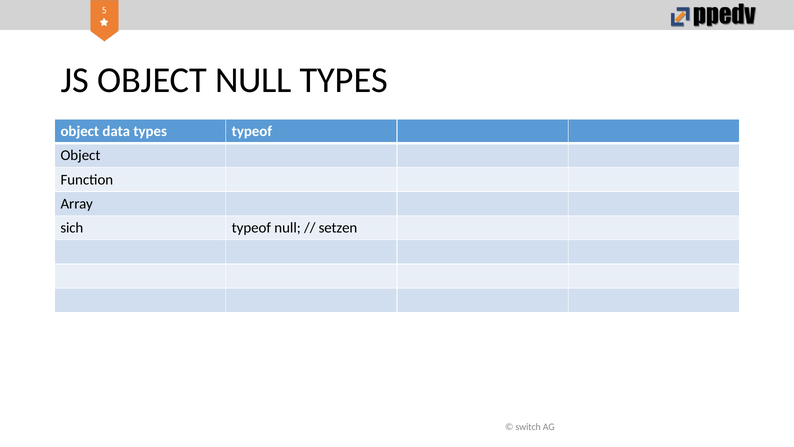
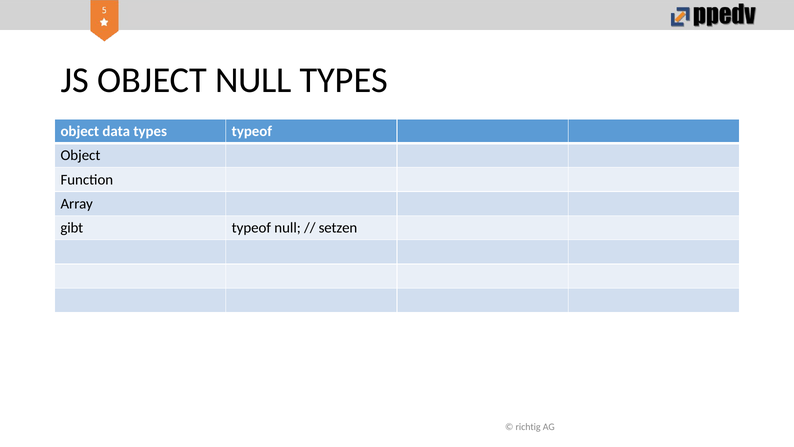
sich: sich -> gibt
switch: switch -> richtig
